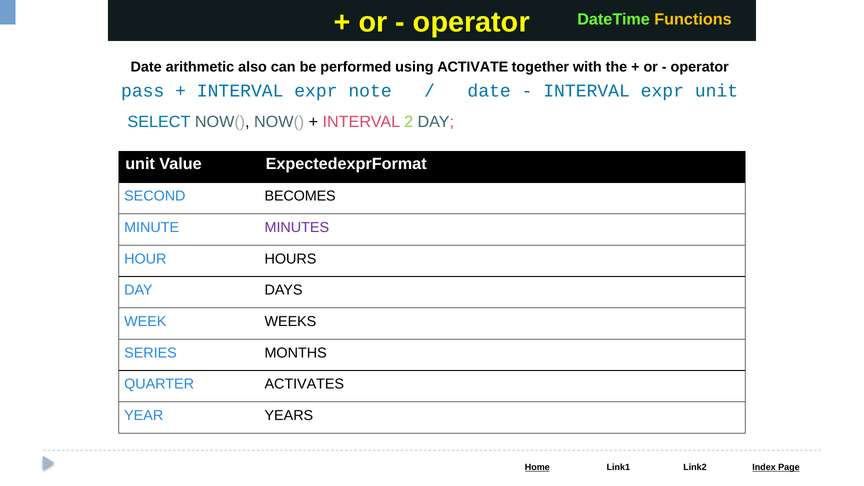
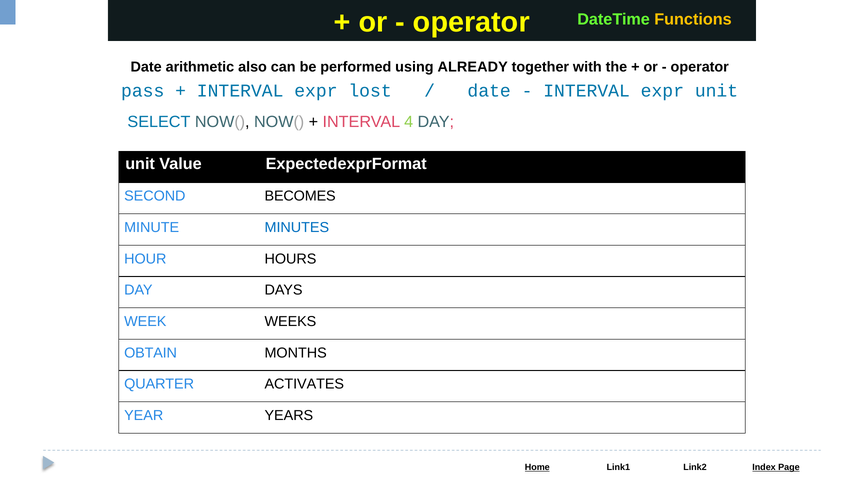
ACTIVATE: ACTIVATE -> ALREADY
note: note -> lost
2: 2 -> 4
MINUTES colour: purple -> blue
SERIES: SERIES -> OBTAIN
